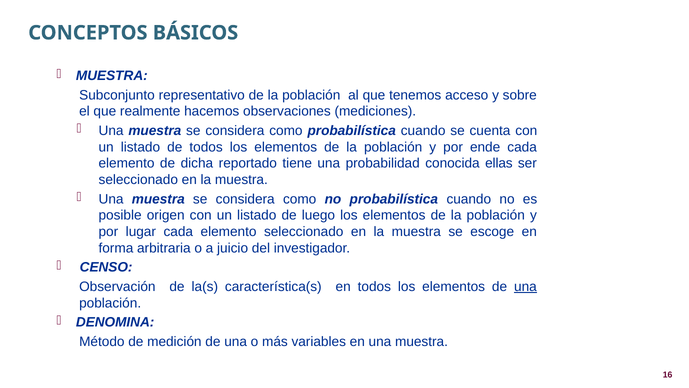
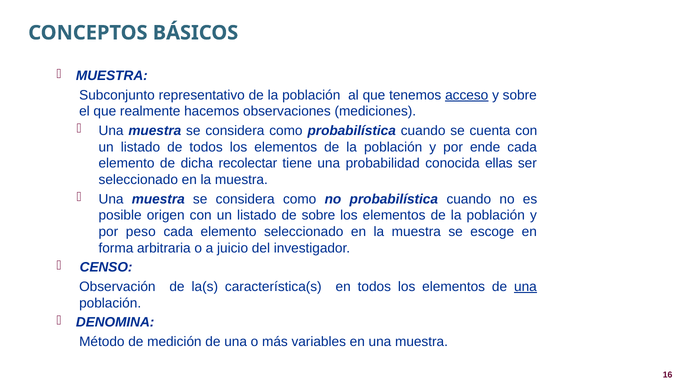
acceso underline: none -> present
reportado: reportado -> recolectar
de luego: luego -> sobre
lugar: lugar -> peso
